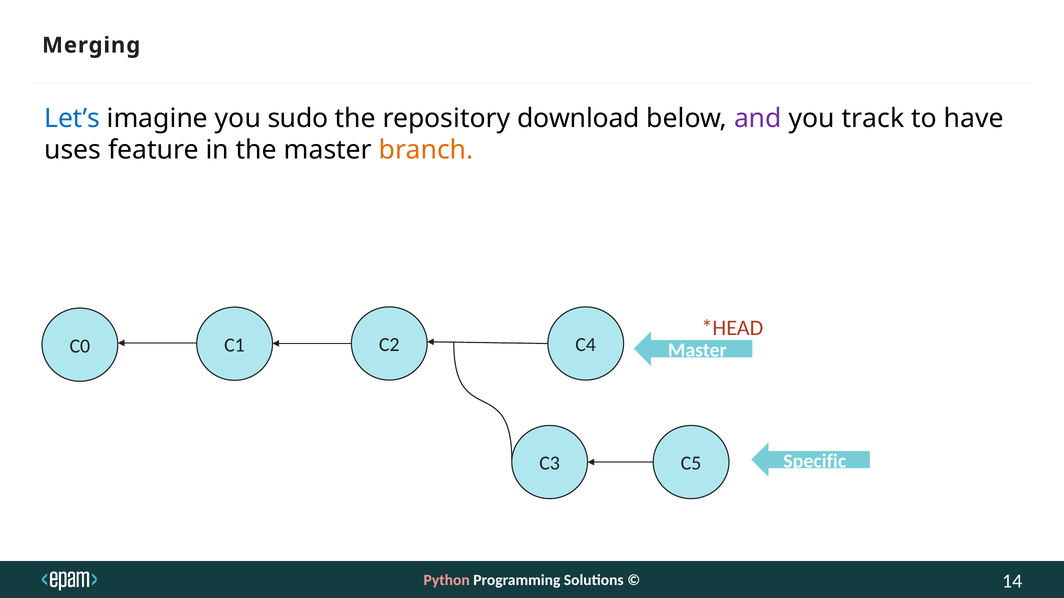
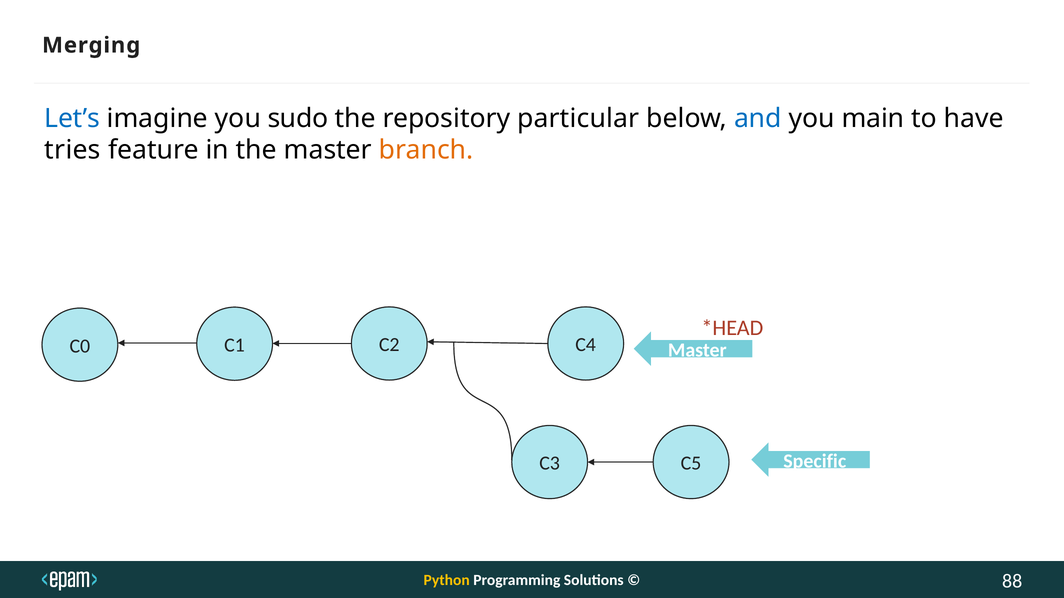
download: download -> particular
and colour: purple -> blue
track: track -> main
uses: uses -> tries
Python colour: pink -> yellow
14: 14 -> 88
